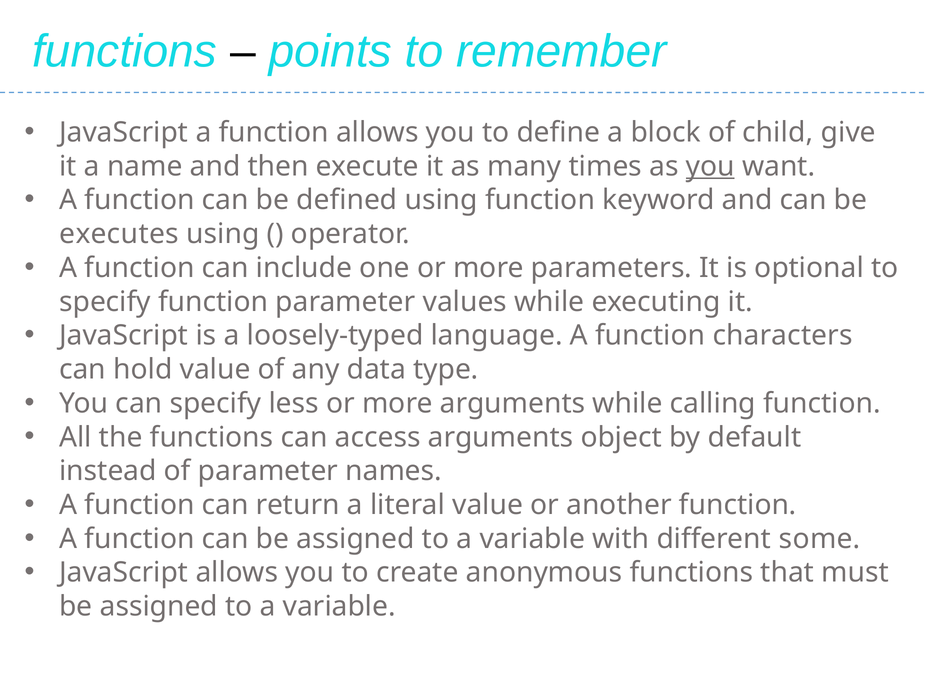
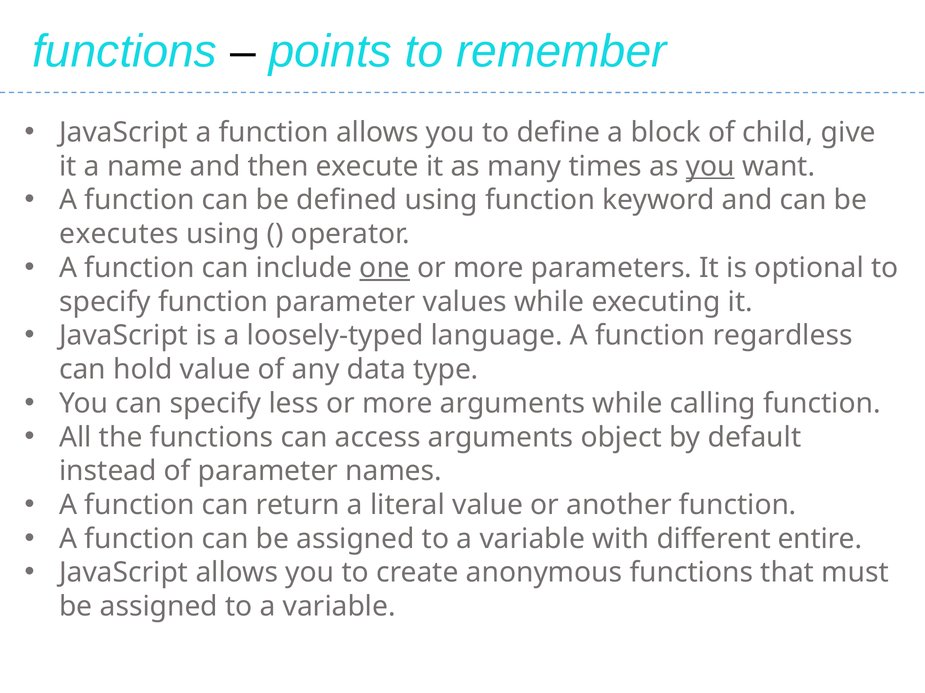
one underline: none -> present
characters: characters -> regardless
some: some -> entire
